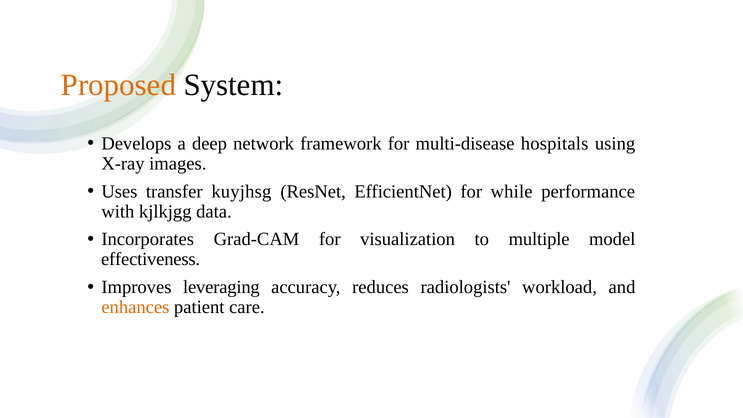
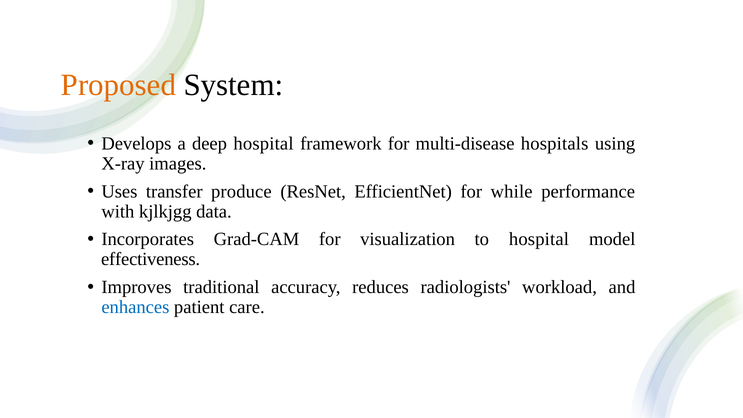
network at (264, 144): network -> hospital
kuyjhsg: kuyjhsg -> produce
to multiple: multiple -> hospital
leveraging: leveraging -> traditional
enhances colour: orange -> blue
